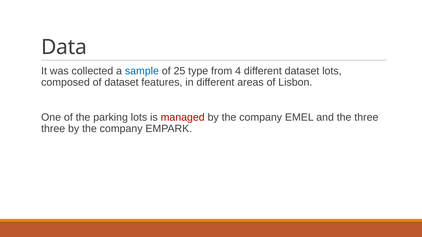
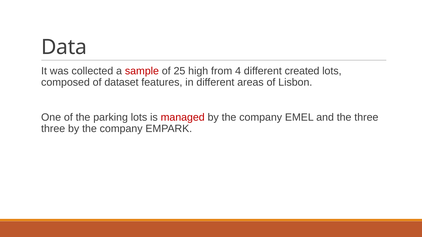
sample colour: blue -> red
type: type -> high
different dataset: dataset -> created
